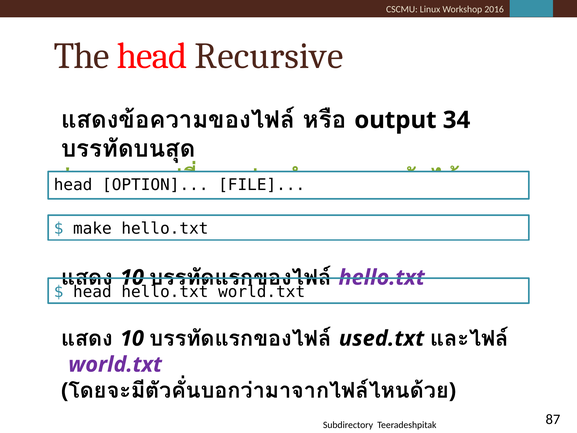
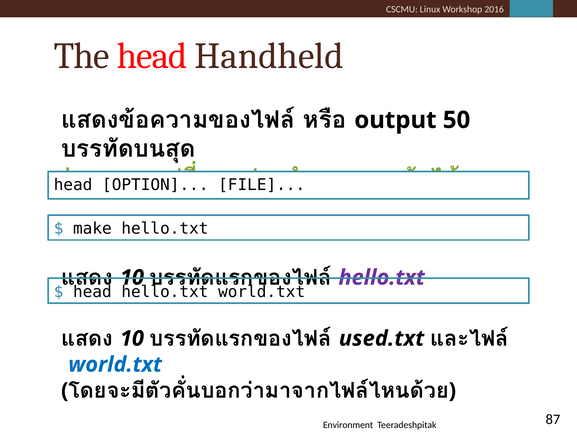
Recursive: Recursive -> Handheld
34: 34 -> 50
world.txt at (115, 364) colour: purple -> blue
Subdirectory: Subdirectory -> Environment
